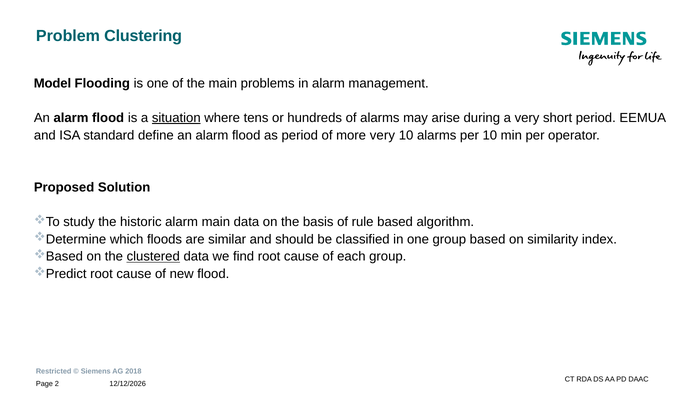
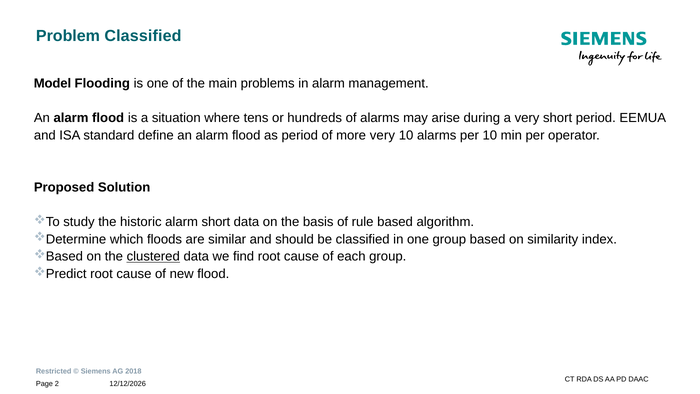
Problem Clustering: Clustering -> Classified
situation underline: present -> none
alarm main: main -> short
